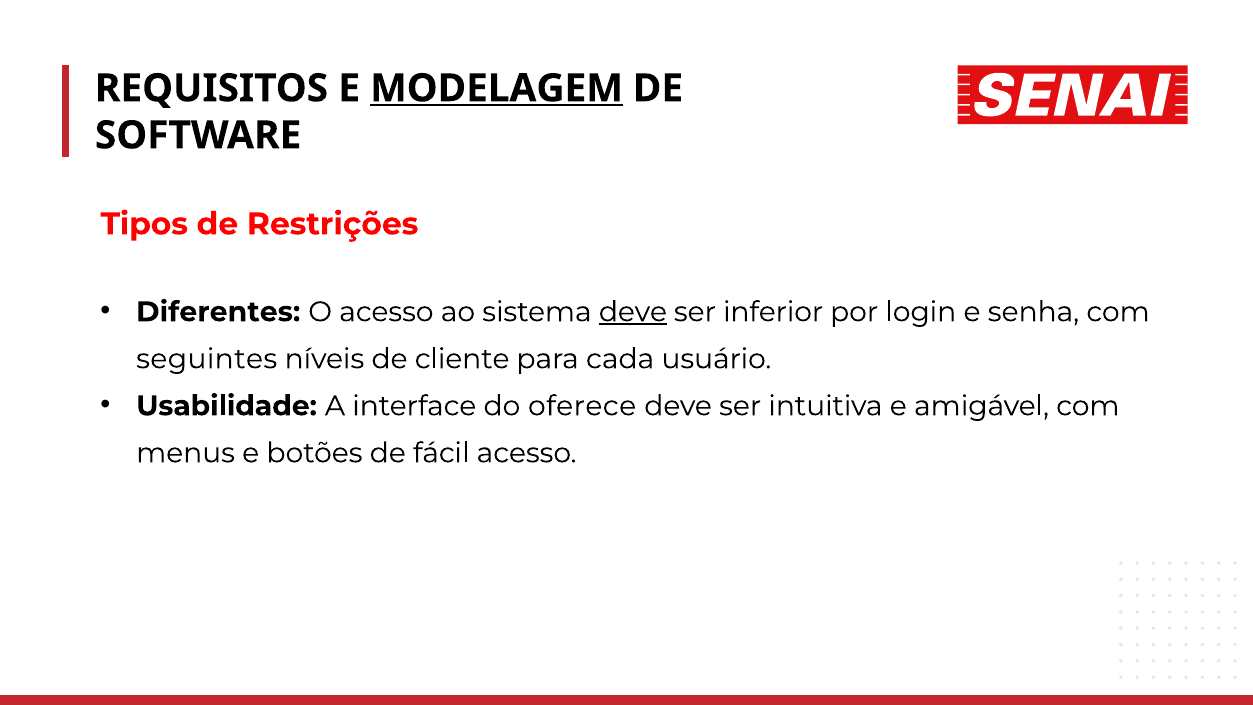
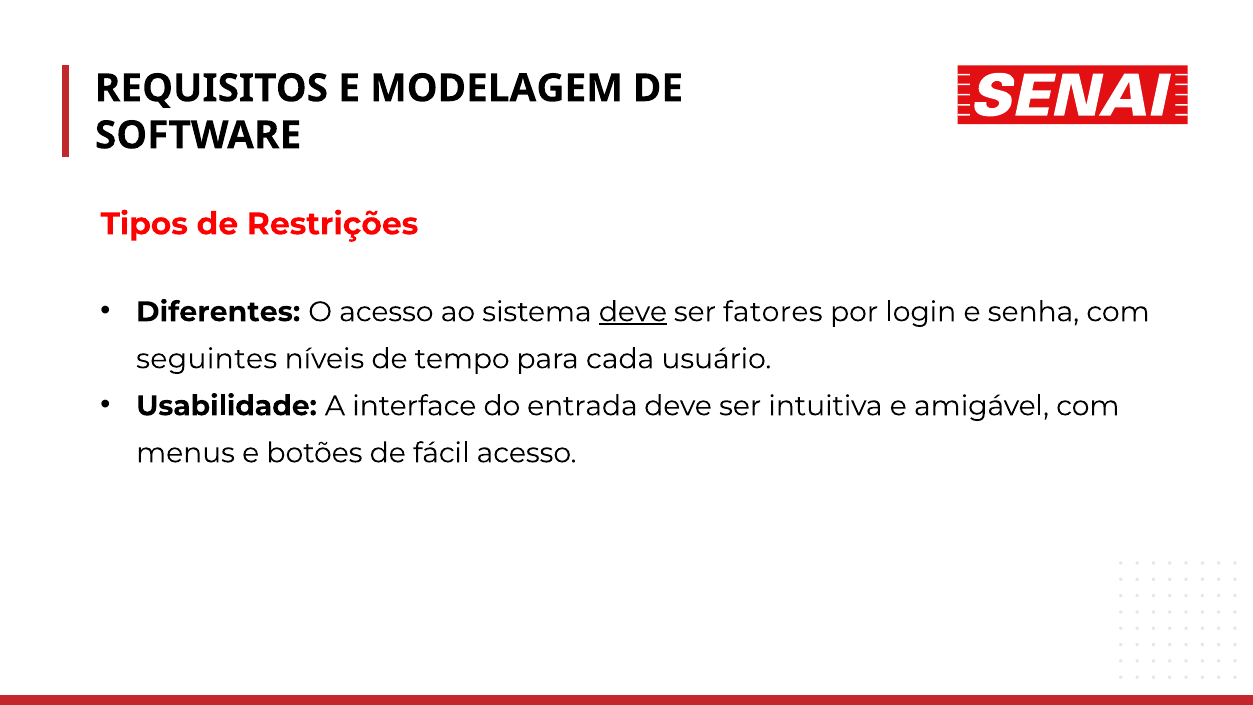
MODELAGEM underline: present -> none
inferior: inferior -> fatores
cliente: cliente -> tempo
oferece: oferece -> entrada
